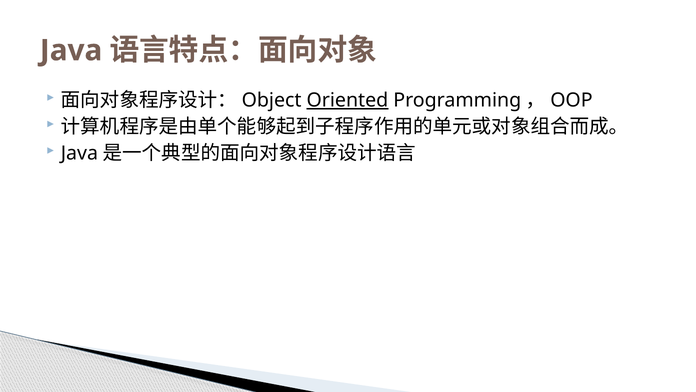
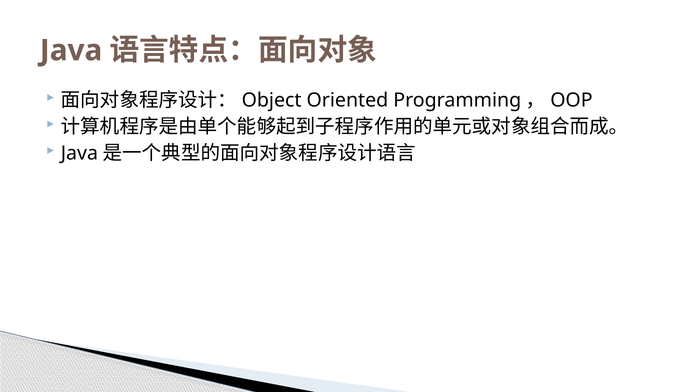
Oriented underline: present -> none
